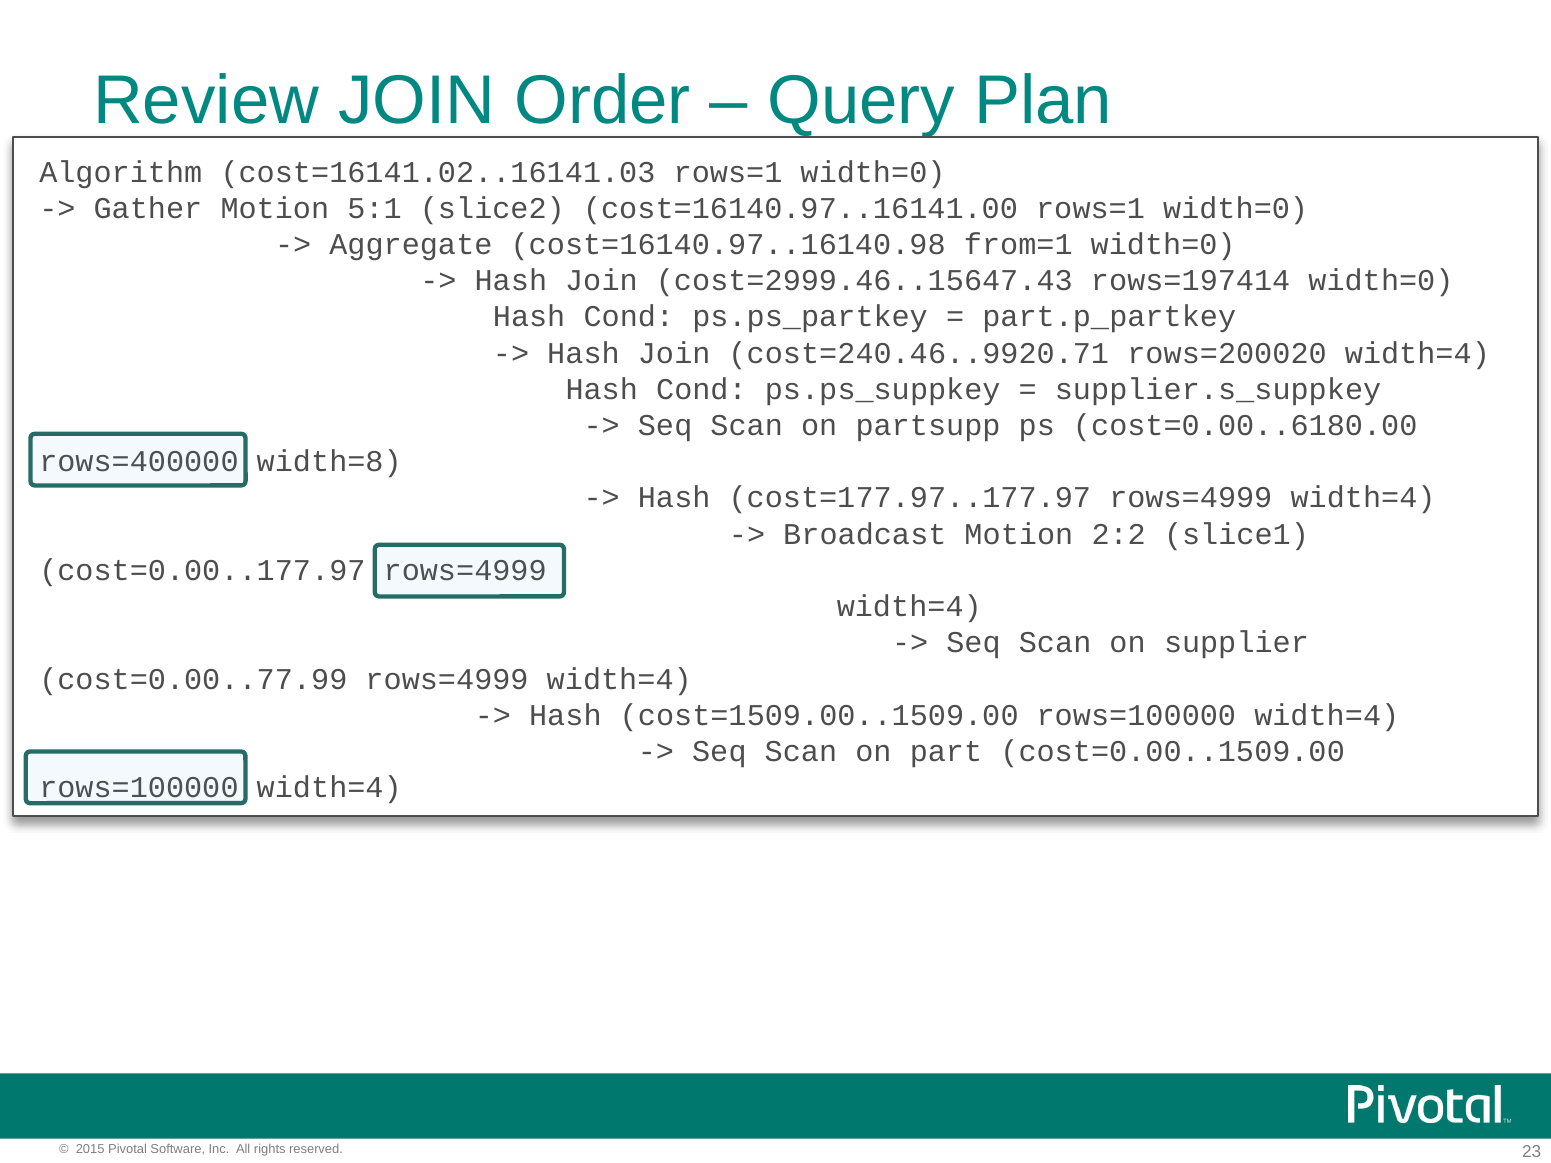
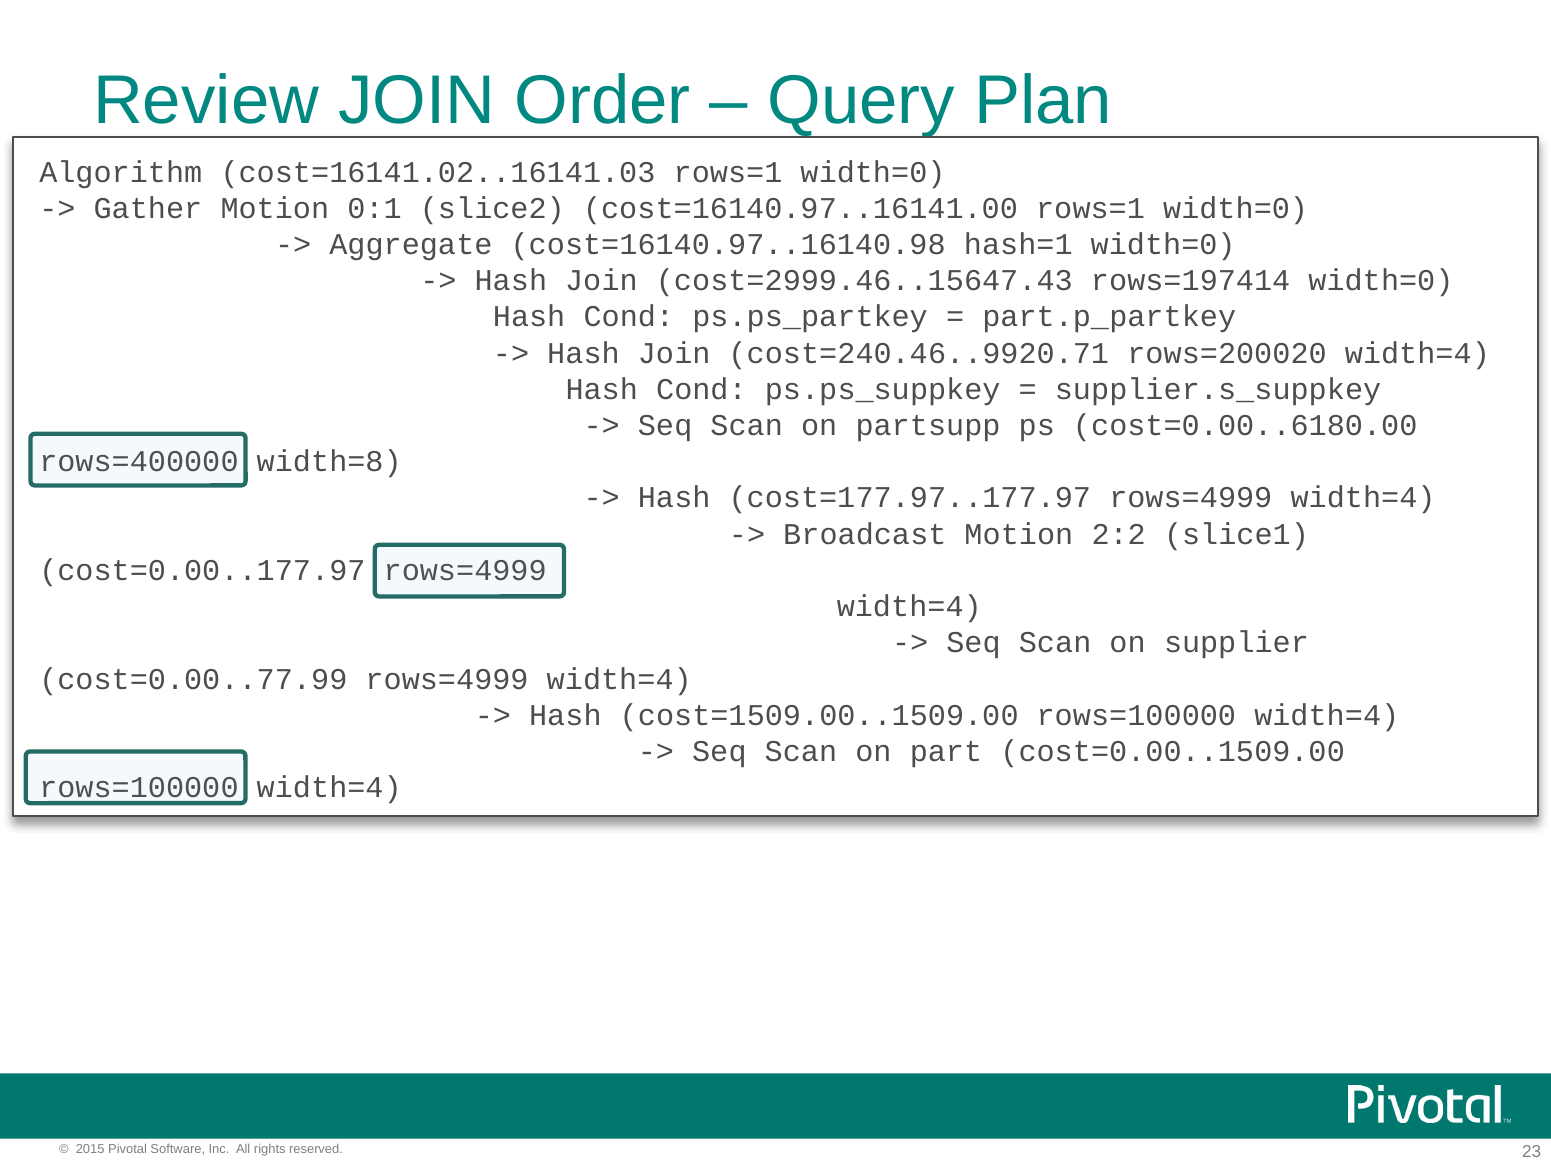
5:1: 5:1 -> 0:1
from=1: from=1 -> hash=1
